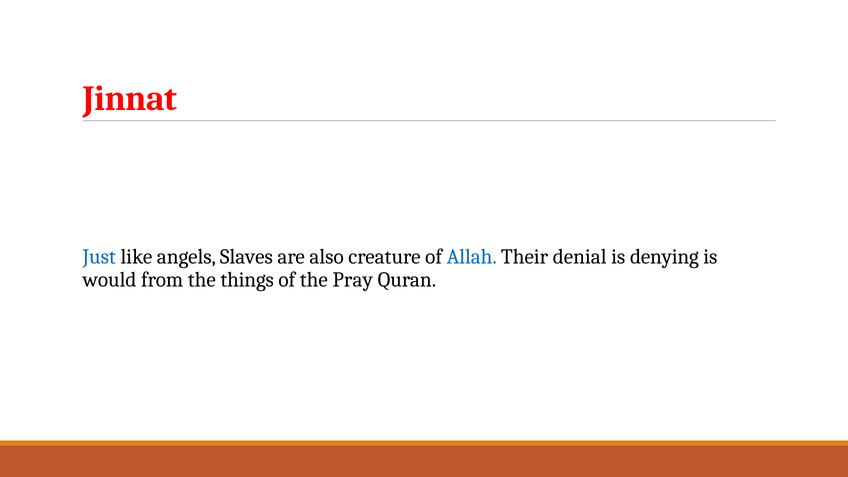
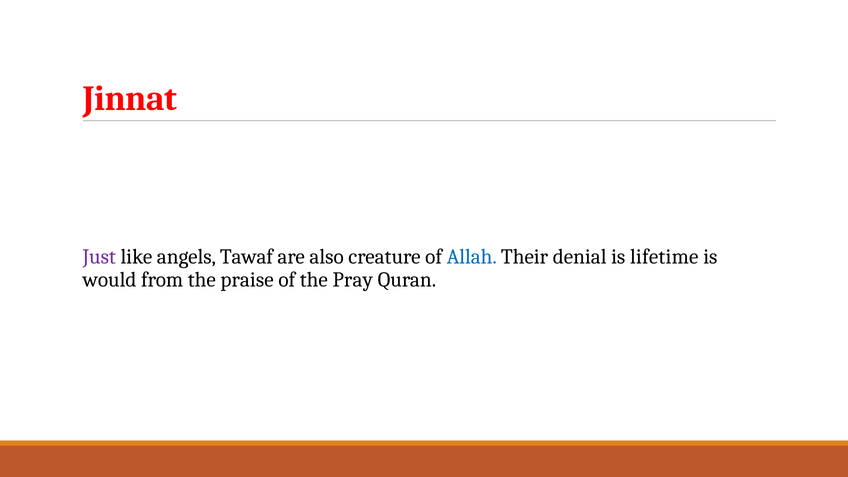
Just colour: blue -> purple
Slaves: Slaves -> Tawaf
denying: denying -> lifetime
things: things -> praise
